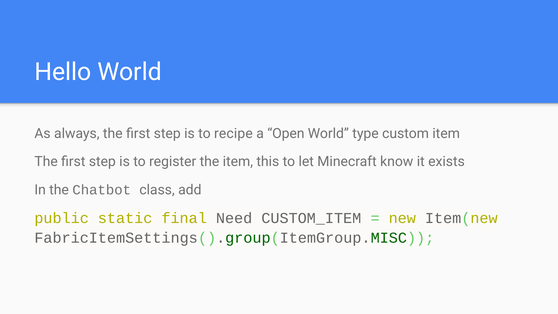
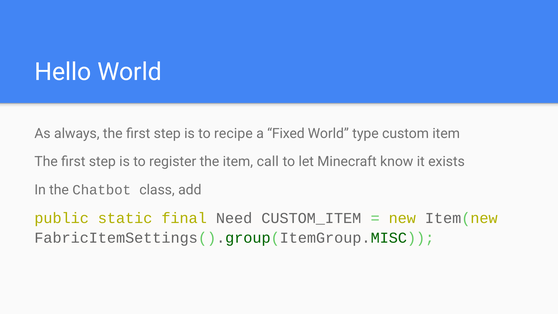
Open: Open -> Fixed
this: this -> call
